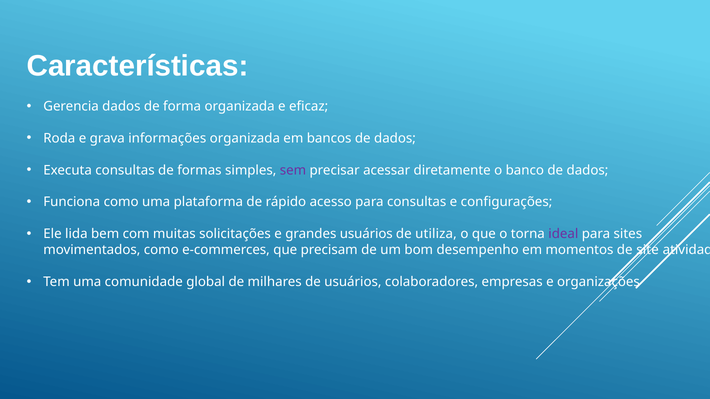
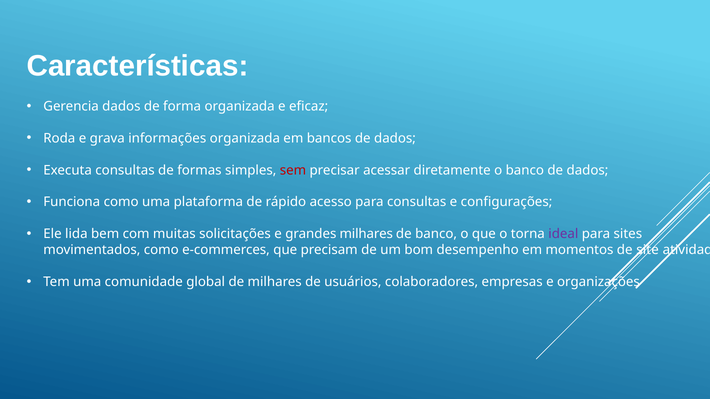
sem colour: purple -> red
grandes usuários: usuários -> milhares
de utiliza: utiliza -> banco
